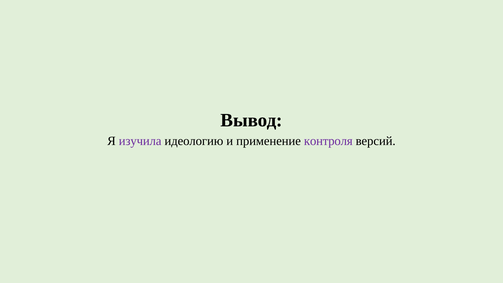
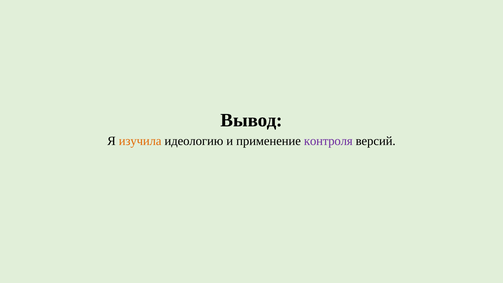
изучила colour: purple -> orange
